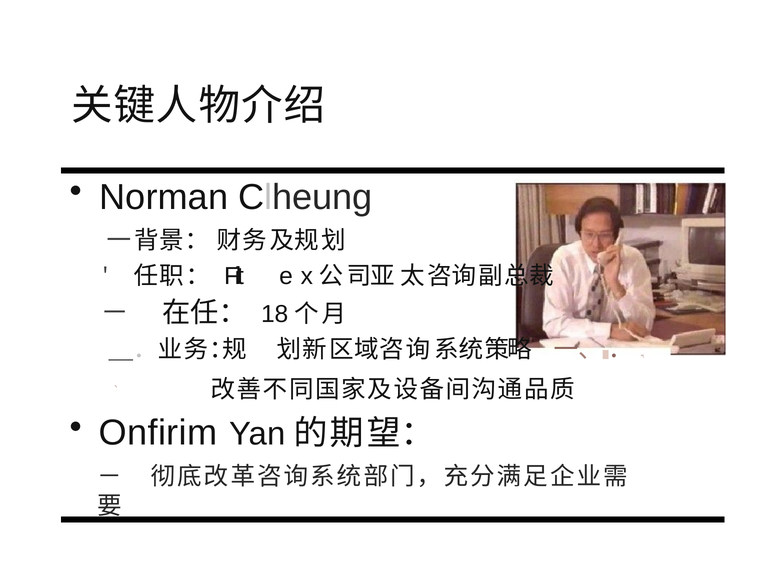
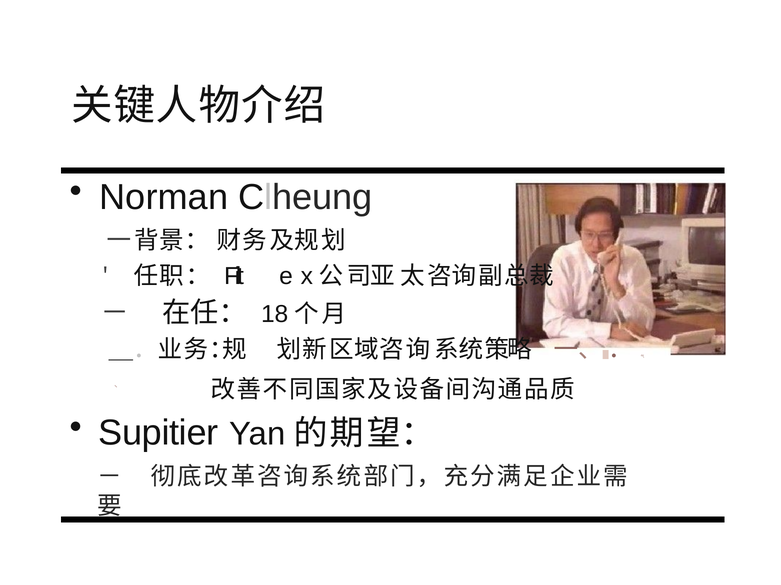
Onfirim: Onfirim -> Supitier
